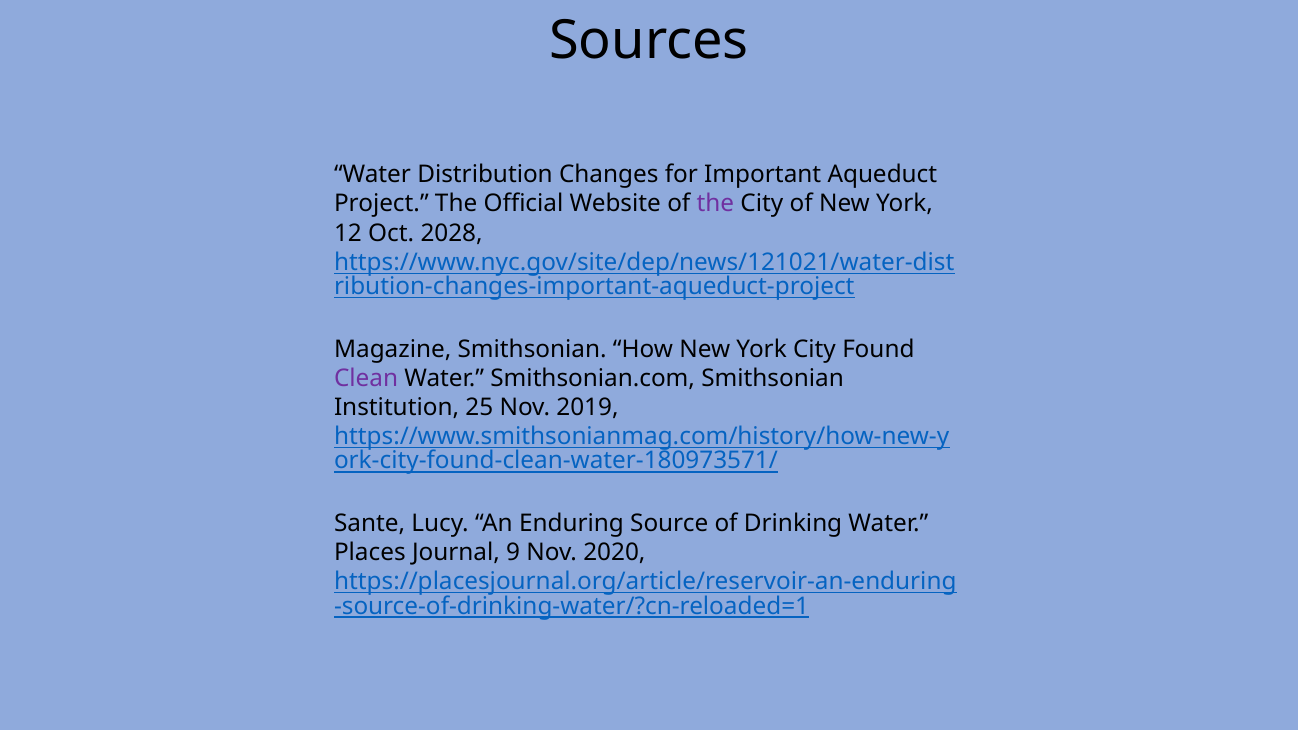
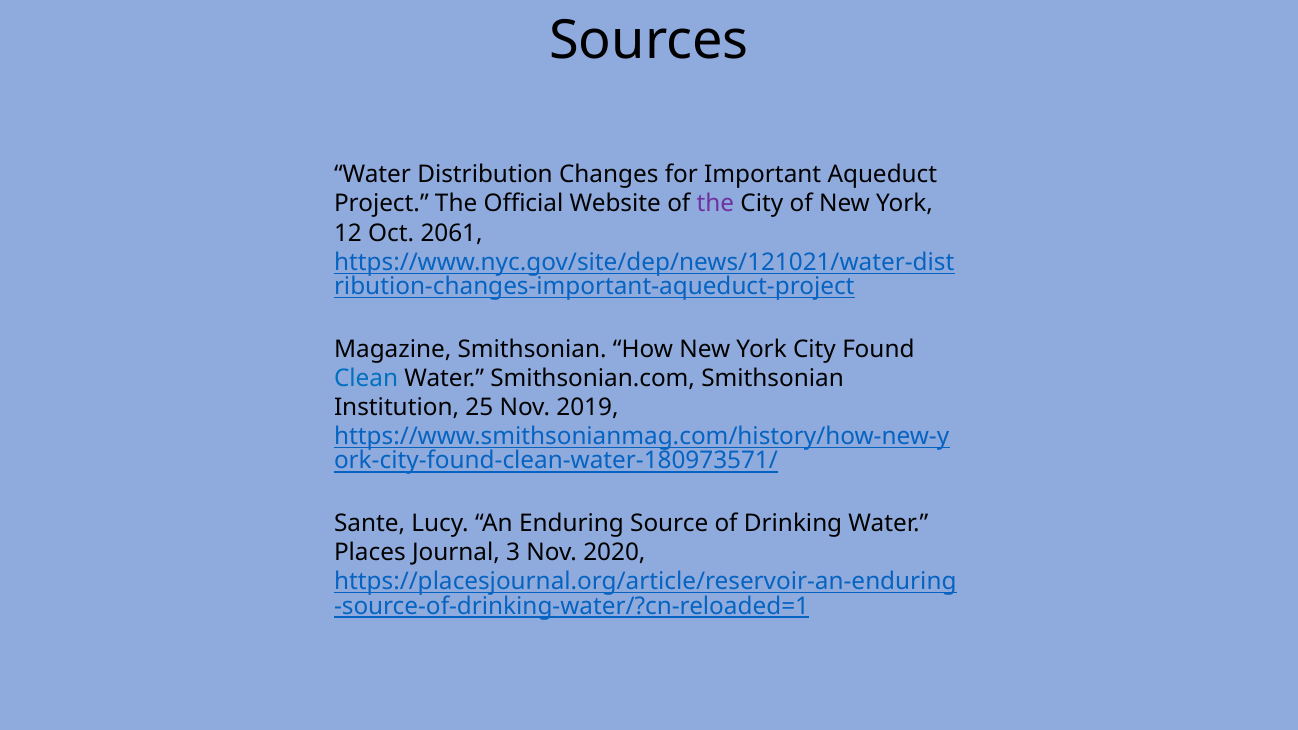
2028: 2028 -> 2061
Clean colour: purple -> blue
9: 9 -> 3
